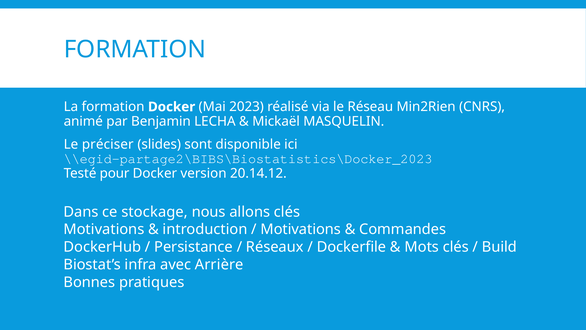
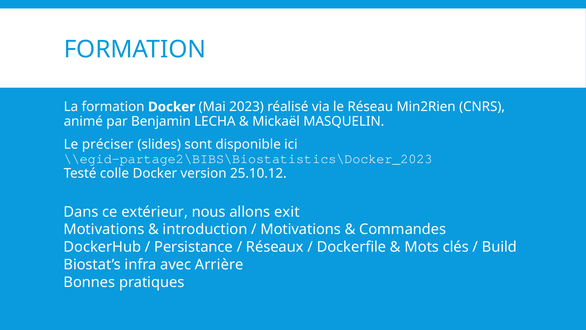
pour: pour -> colle
20.14.12: 20.14.12 -> 25.10.12
stockage: stockage -> extérieur
allons clés: clés -> exit
